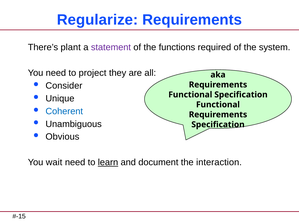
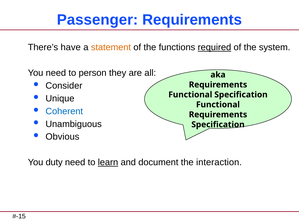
Regularize: Regularize -> Passenger
plant: plant -> have
statement colour: purple -> orange
required underline: none -> present
project: project -> person
wait: wait -> duty
